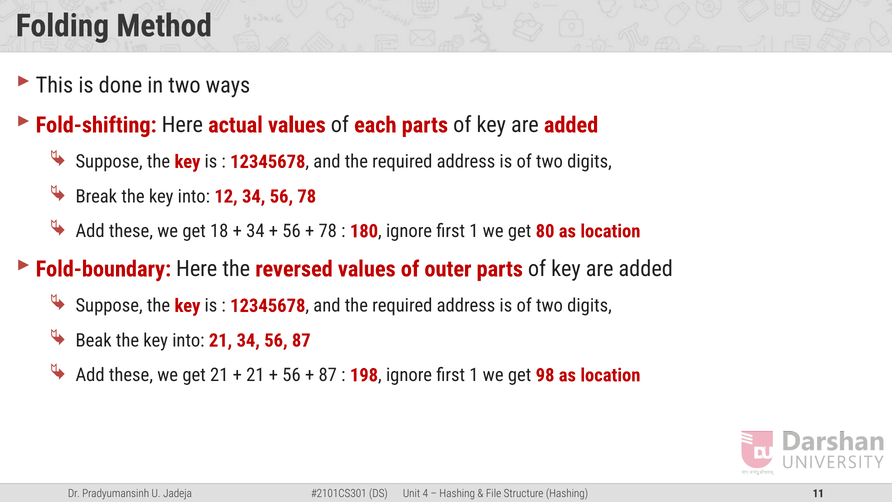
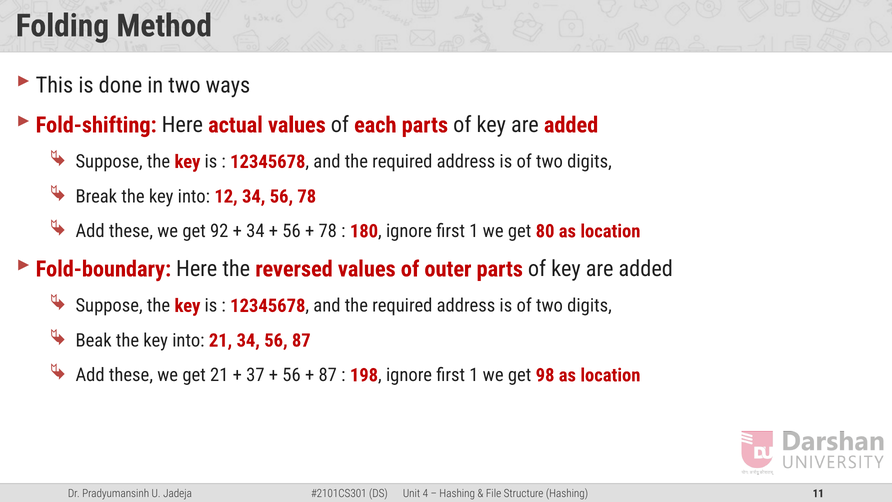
18: 18 -> 92
21 at (255, 375): 21 -> 37
